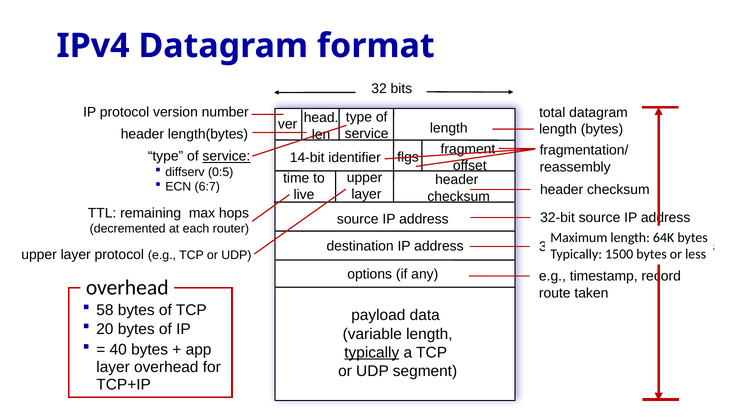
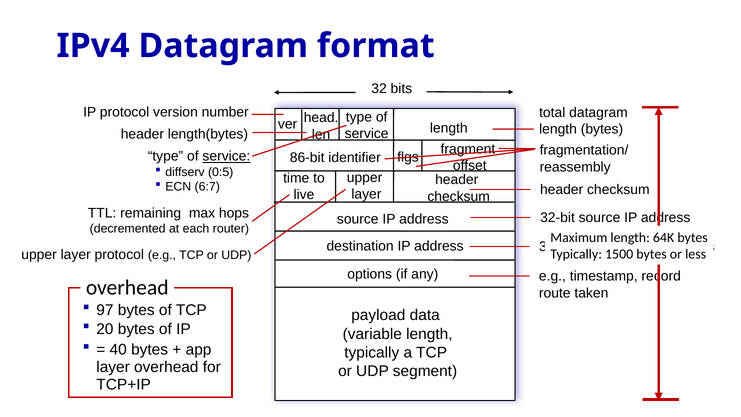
14-bit: 14-bit -> 86-bit
58: 58 -> 97
typically at (372, 352) underline: present -> none
